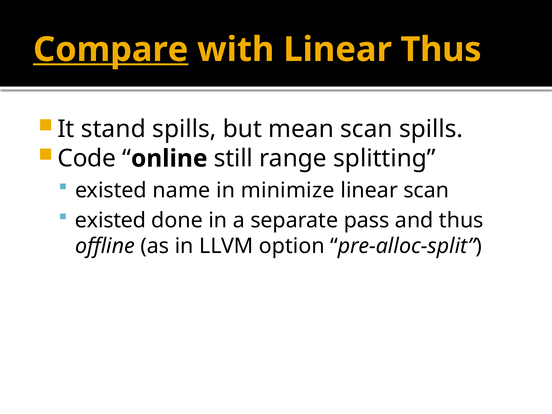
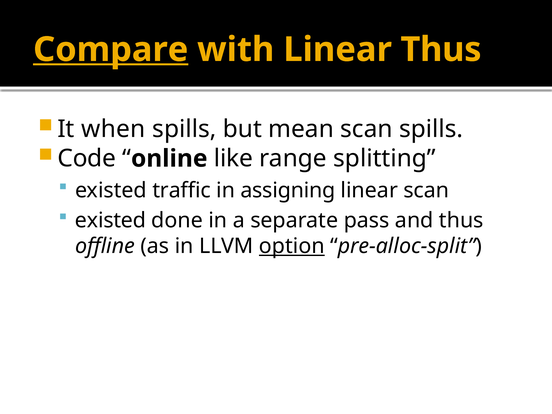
stand: stand -> when
still: still -> like
name: name -> traffic
minimize: minimize -> assigning
option underline: none -> present
